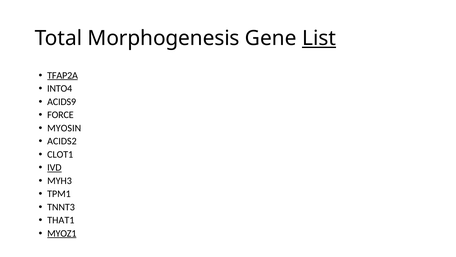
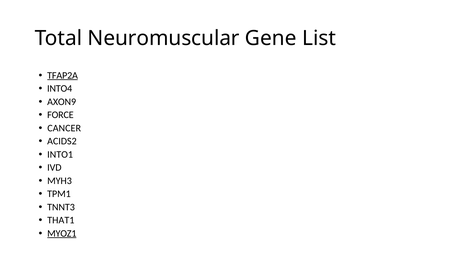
Morphogenesis: Morphogenesis -> Neuromuscular
List underline: present -> none
ACIDS9: ACIDS9 -> AXON9
MYOSIN: MYOSIN -> CANCER
CLOT1: CLOT1 -> INTO1
IVD underline: present -> none
